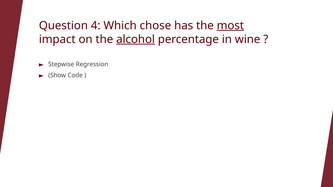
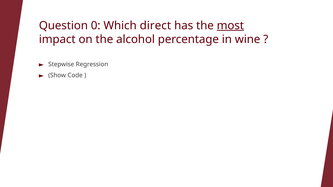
4: 4 -> 0
chose: chose -> direct
alcohol underline: present -> none
